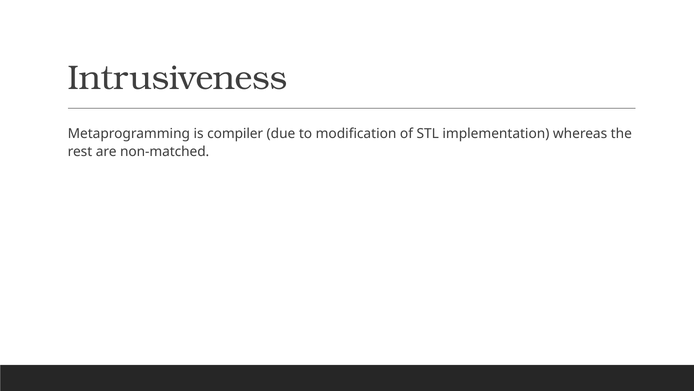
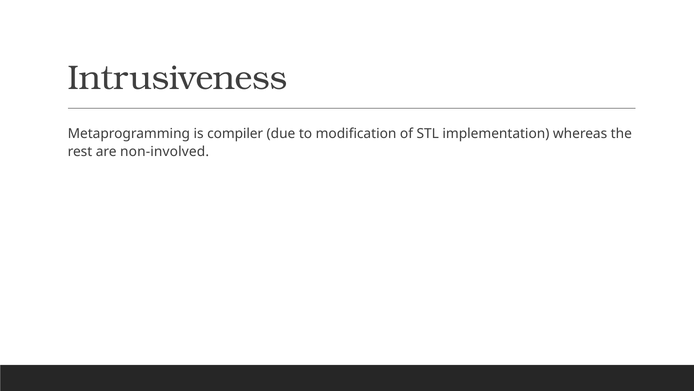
non-matched: non-matched -> non-involved
